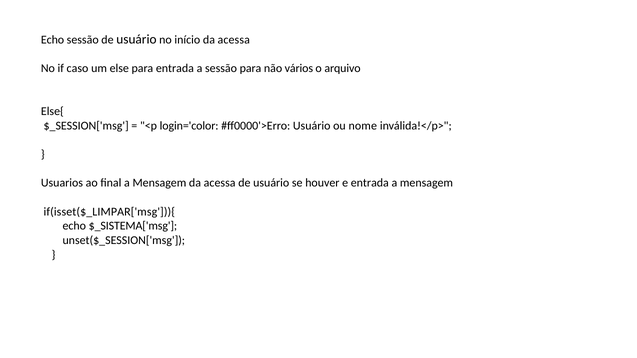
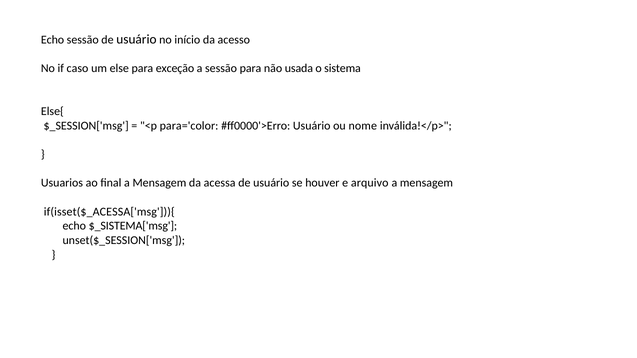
início da acessa: acessa -> acesso
para entrada: entrada -> exceção
vários: vários -> usada
arquivo: arquivo -> sistema
login='color: login='color -> para='color
e entrada: entrada -> arquivo
if(isset($_LIMPAR['msg'])){: if(isset($_LIMPAR['msg'])){ -> if(isset($_ACESSA['msg'])){
